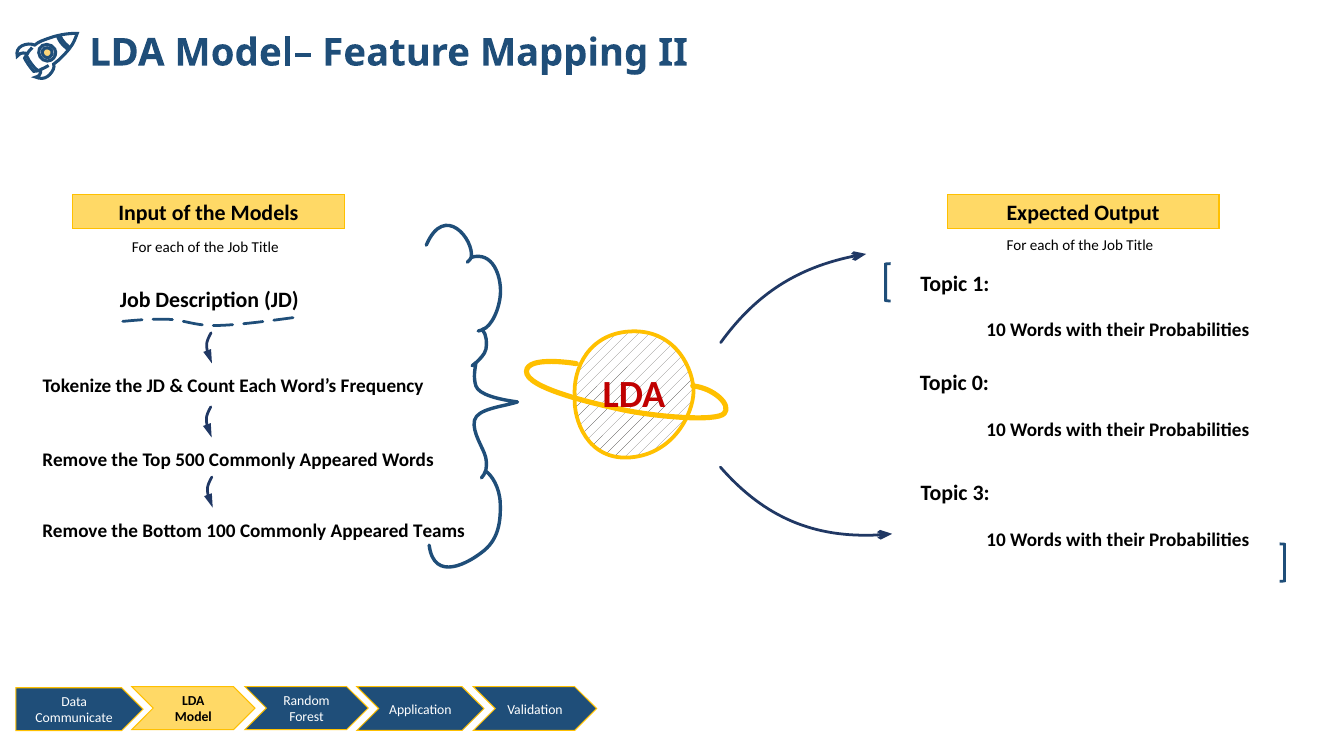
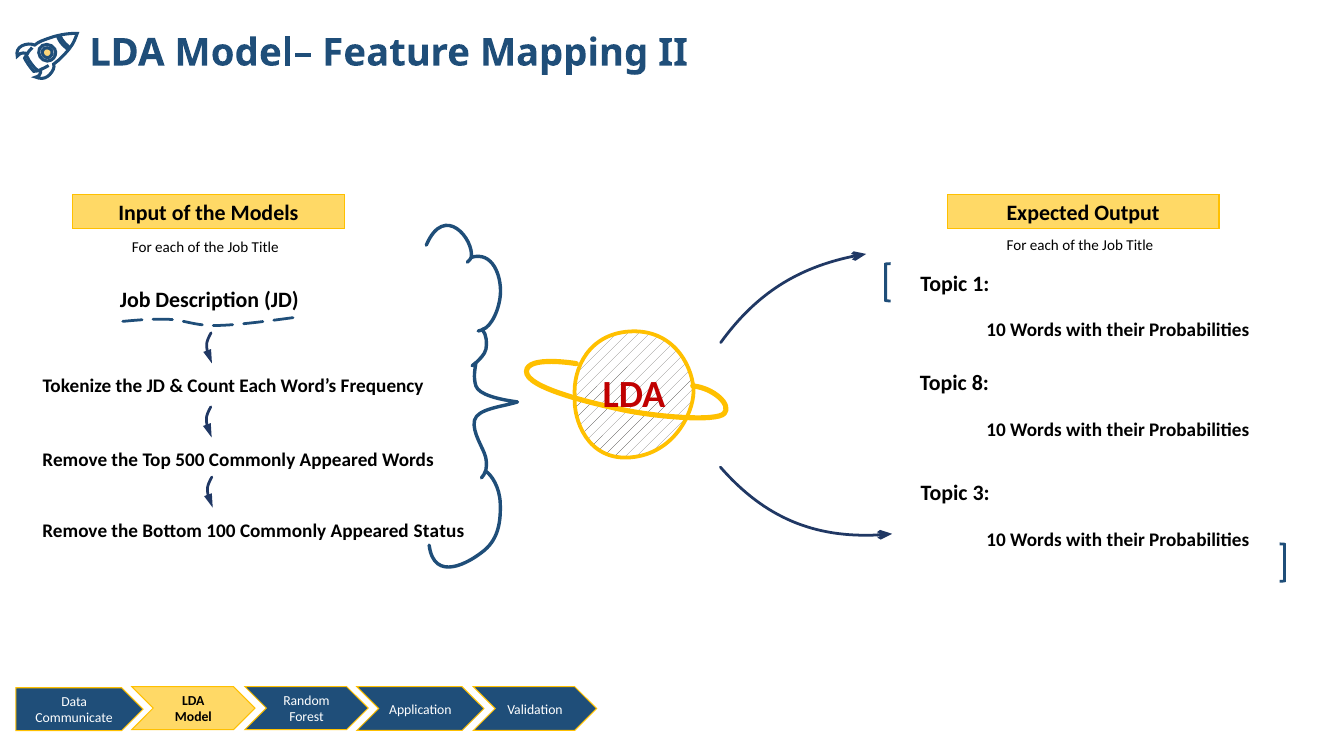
0: 0 -> 8
Teams: Teams -> Status
